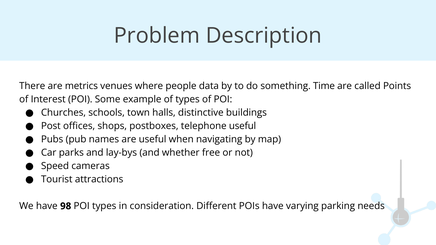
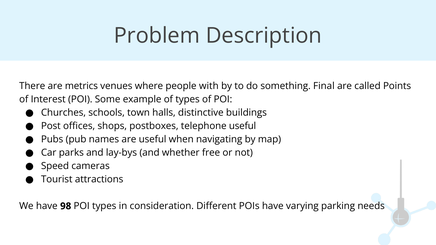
data: data -> with
Time: Time -> Final
